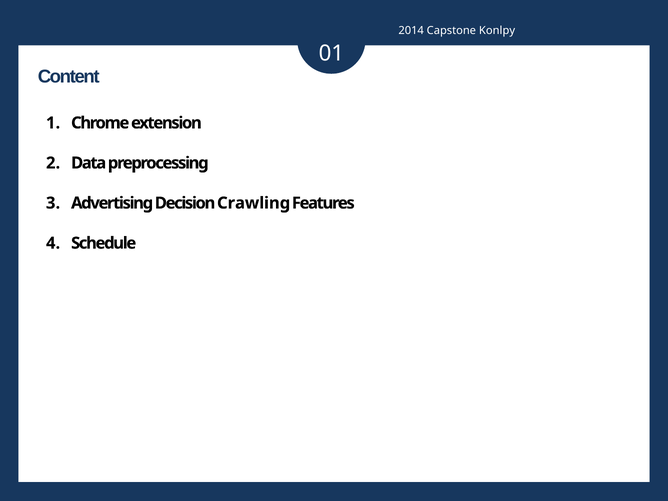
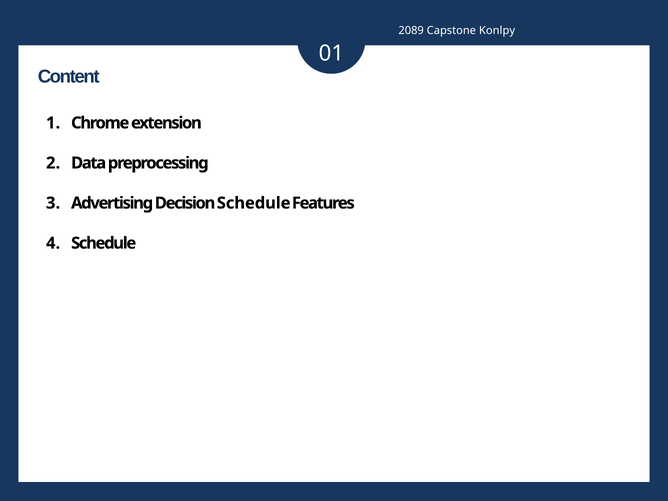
2014: 2014 -> 2089
Decision Crawling: Crawling -> Schedule
